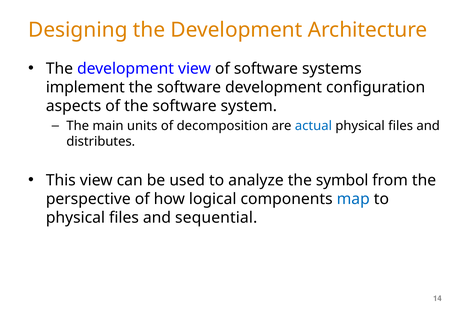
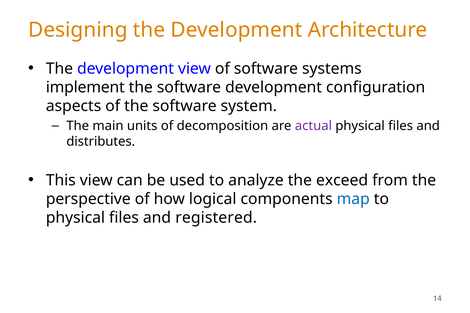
actual colour: blue -> purple
symbol: symbol -> exceed
sequential: sequential -> registered
